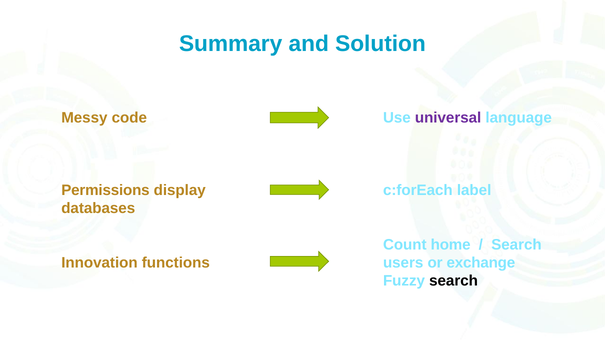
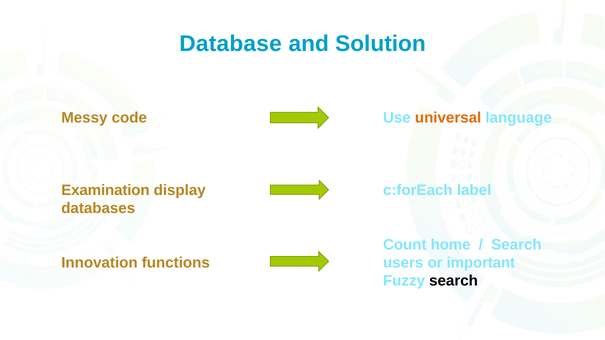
Summary: Summary -> Database
universal colour: purple -> orange
Permissions: Permissions -> Examination
exchange: exchange -> important
